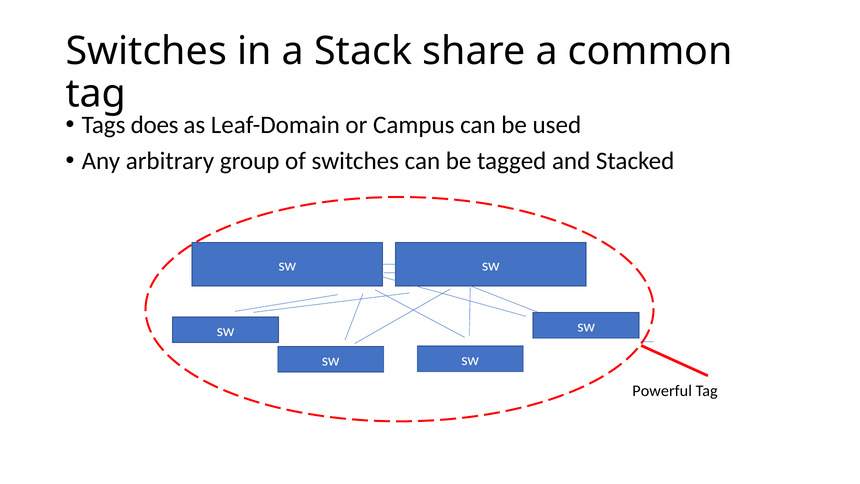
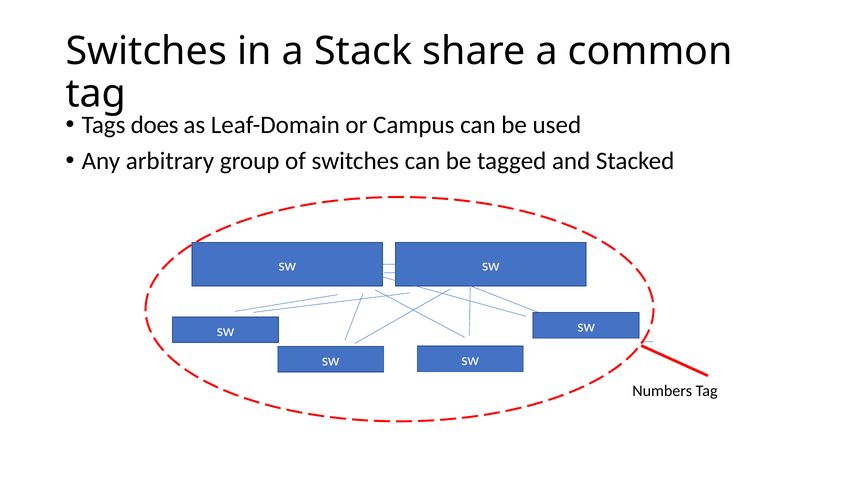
Powerful: Powerful -> Numbers
